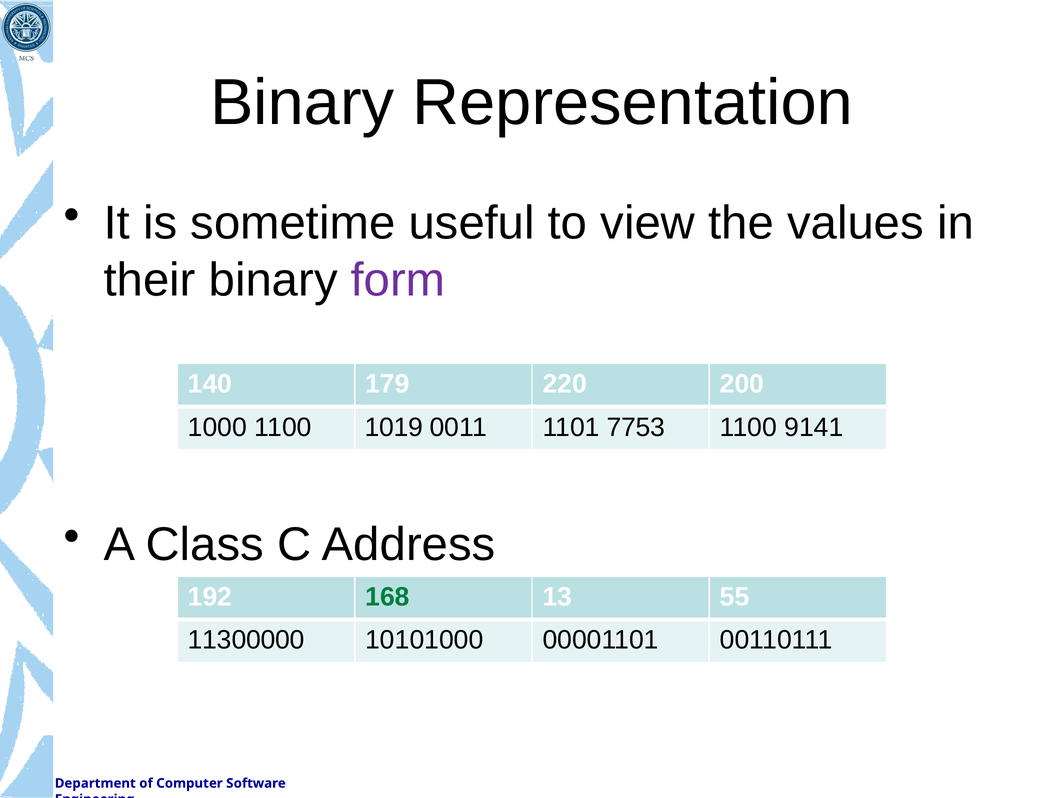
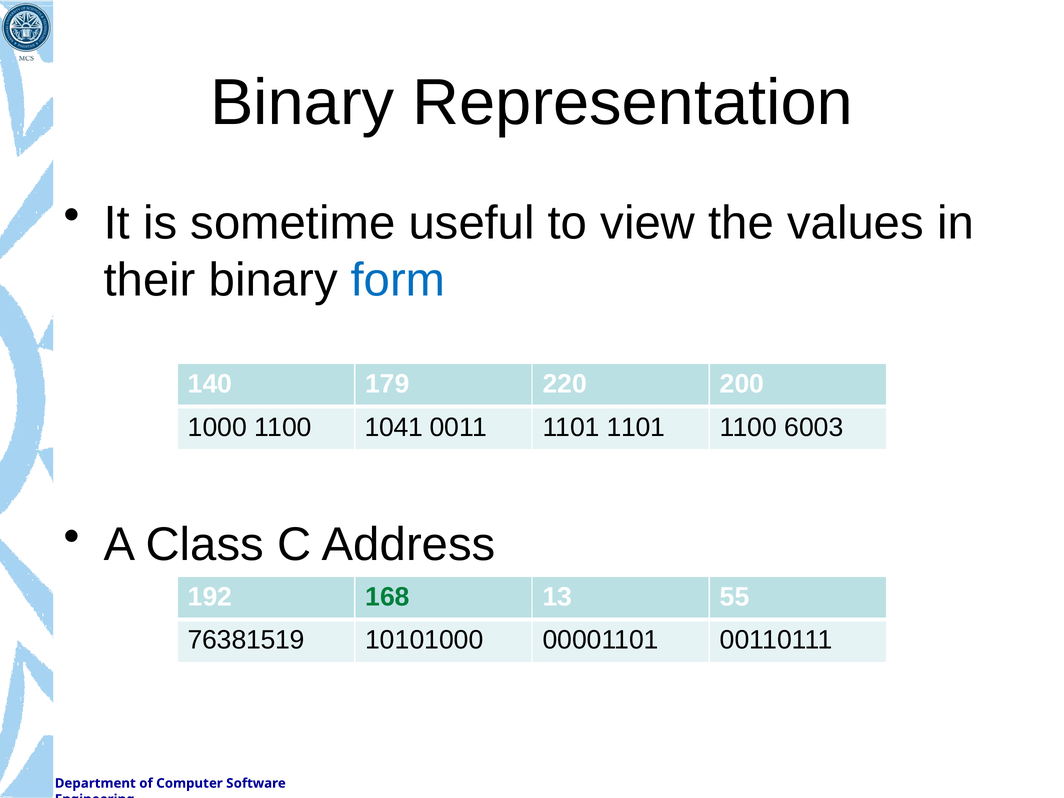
form colour: purple -> blue
1019: 1019 -> 1041
1101 7753: 7753 -> 1101
9141: 9141 -> 6003
11300000: 11300000 -> 76381519
